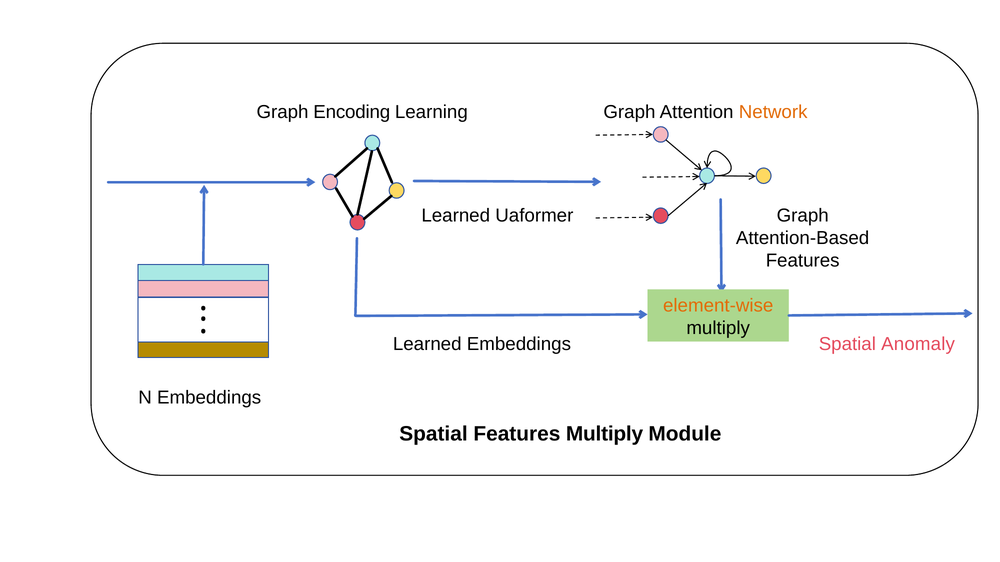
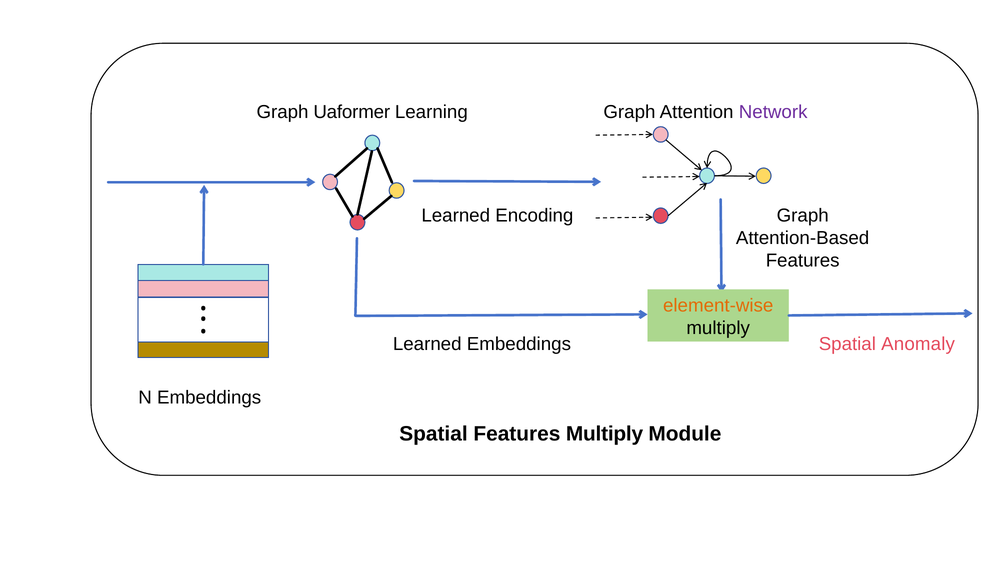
Encoding: Encoding -> Uaformer
Network colour: orange -> purple
Uaformer: Uaformer -> Encoding
